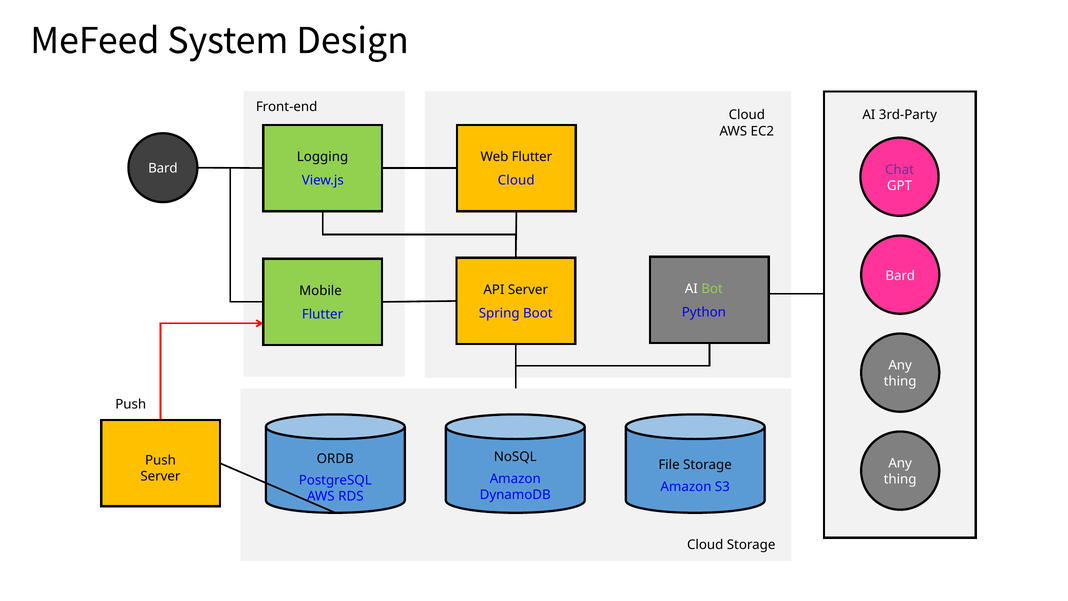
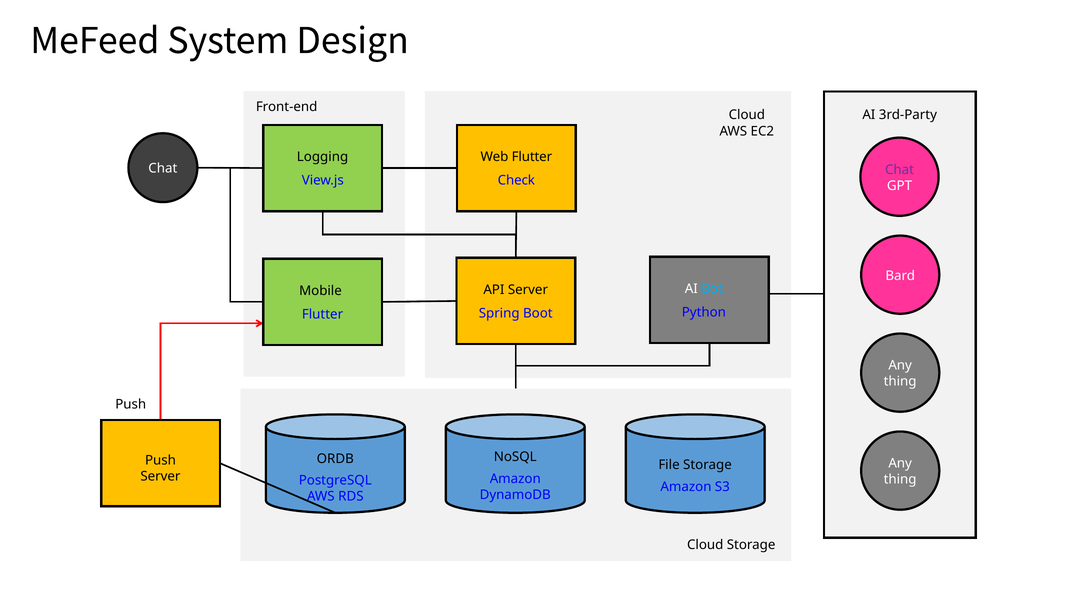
Bard at (163, 169): Bard -> Chat
Cloud at (516, 180): Cloud -> Check
Bot colour: light green -> light blue
